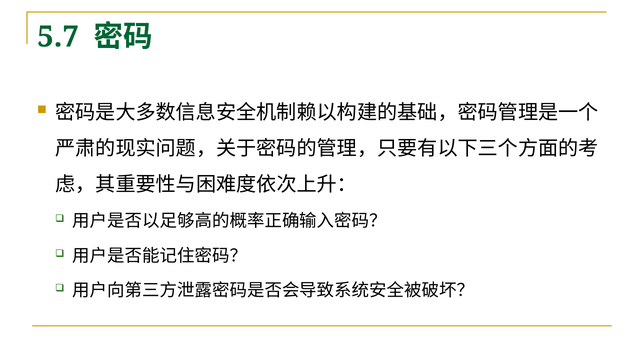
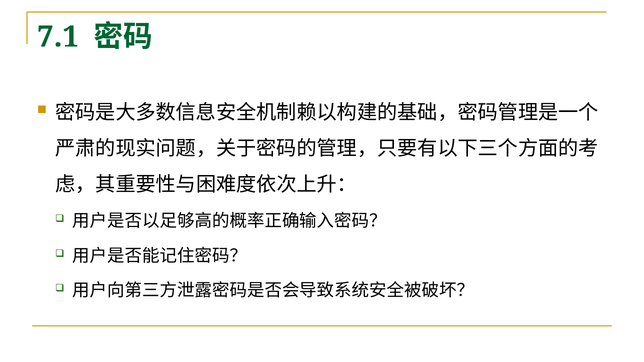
5.7: 5.7 -> 7.1
